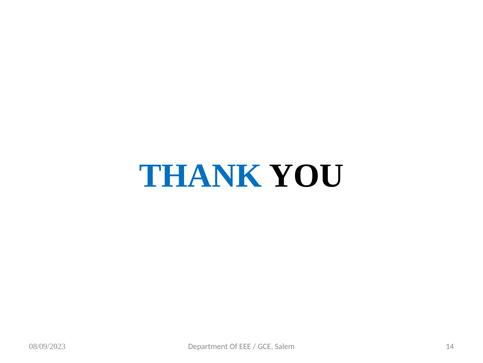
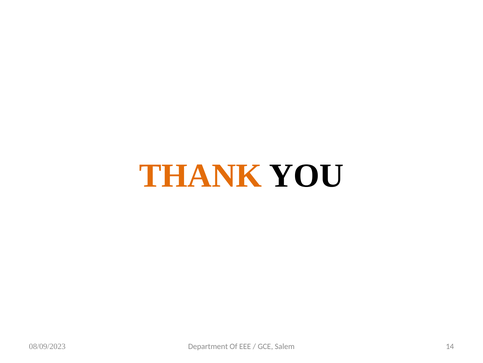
THANK colour: blue -> orange
